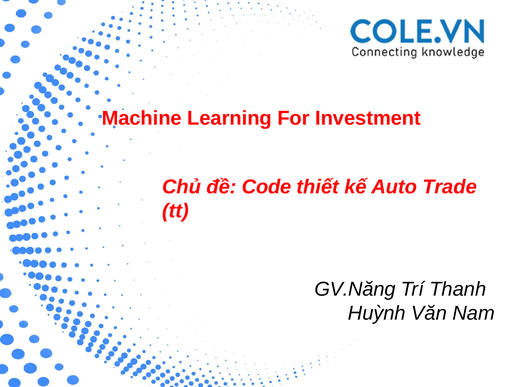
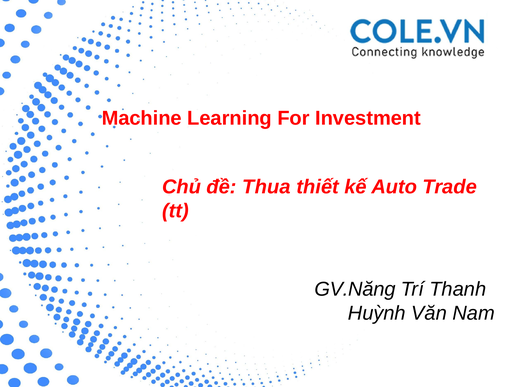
Code: Code -> Thua
